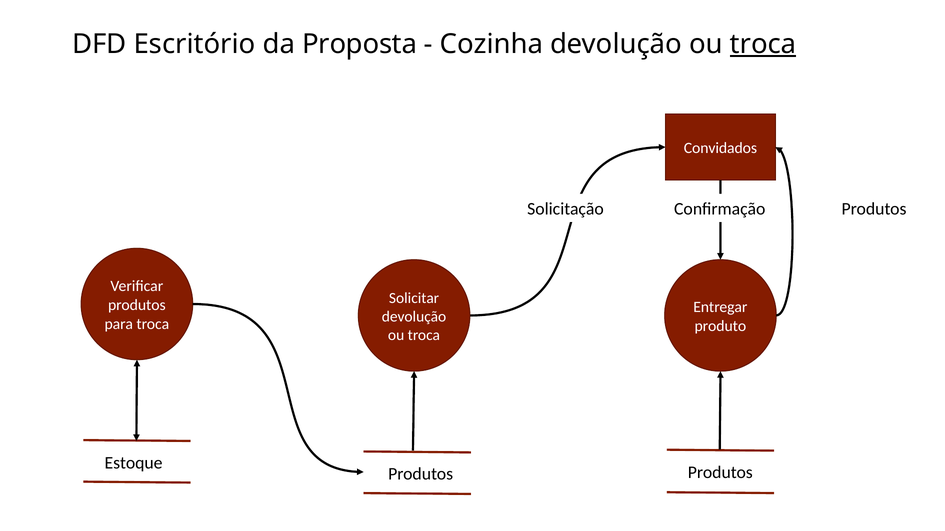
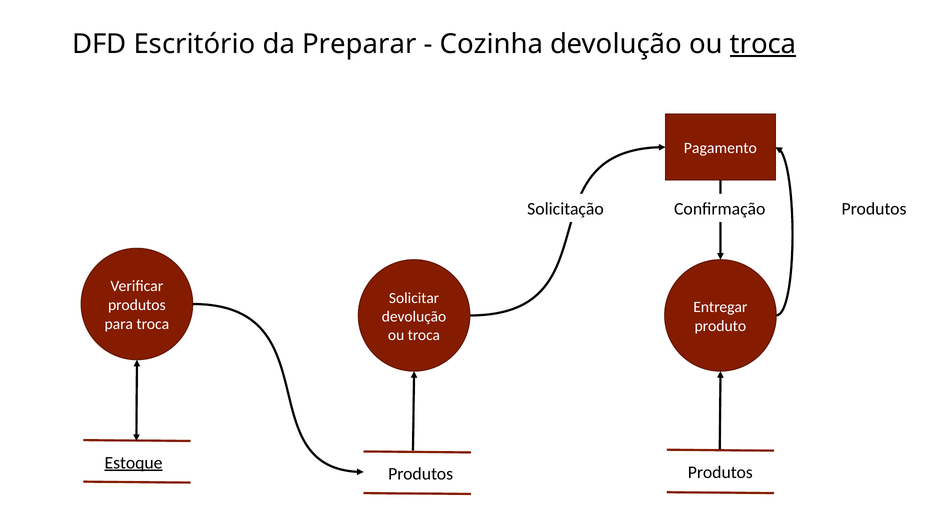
Proposta: Proposta -> Preparar
Convidados: Convidados -> Pagamento
Estoque underline: none -> present
